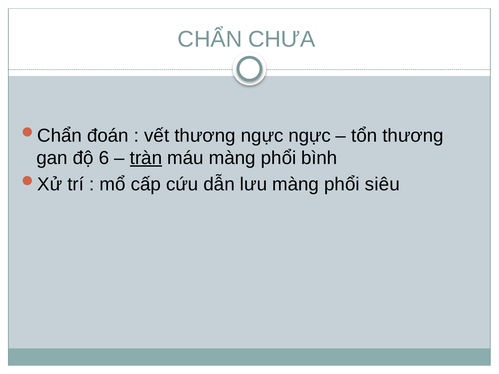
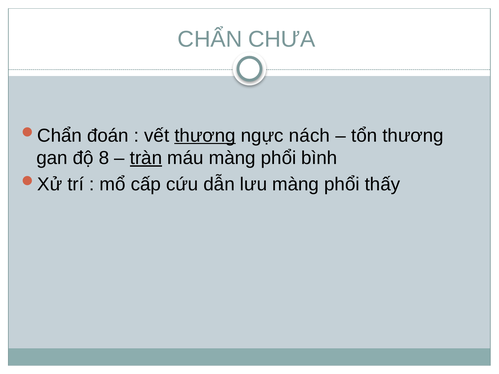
thương at (205, 136) underline: none -> present
ngực ngực: ngực -> nách
6: 6 -> 8
siêu: siêu -> thấy
